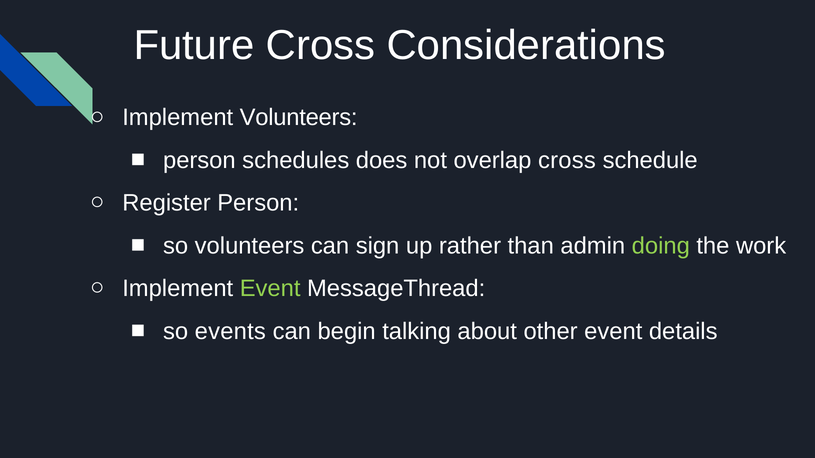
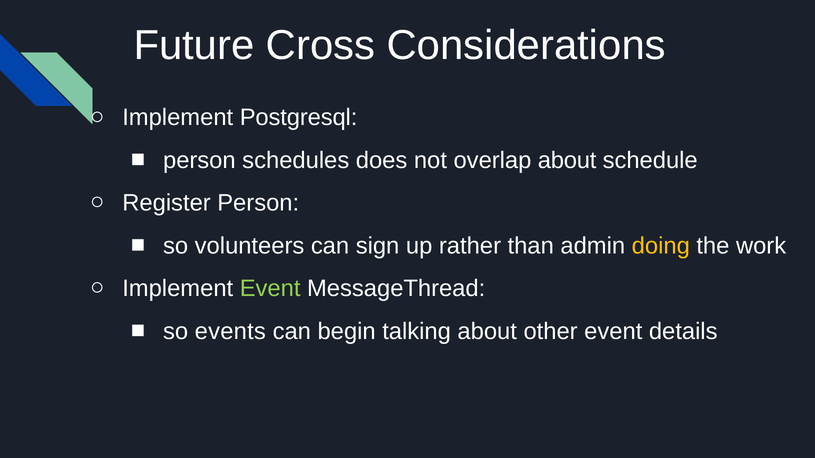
Implement Volunteers: Volunteers -> Postgresql
overlap cross: cross -> about
doing colour: light green -> yellow
